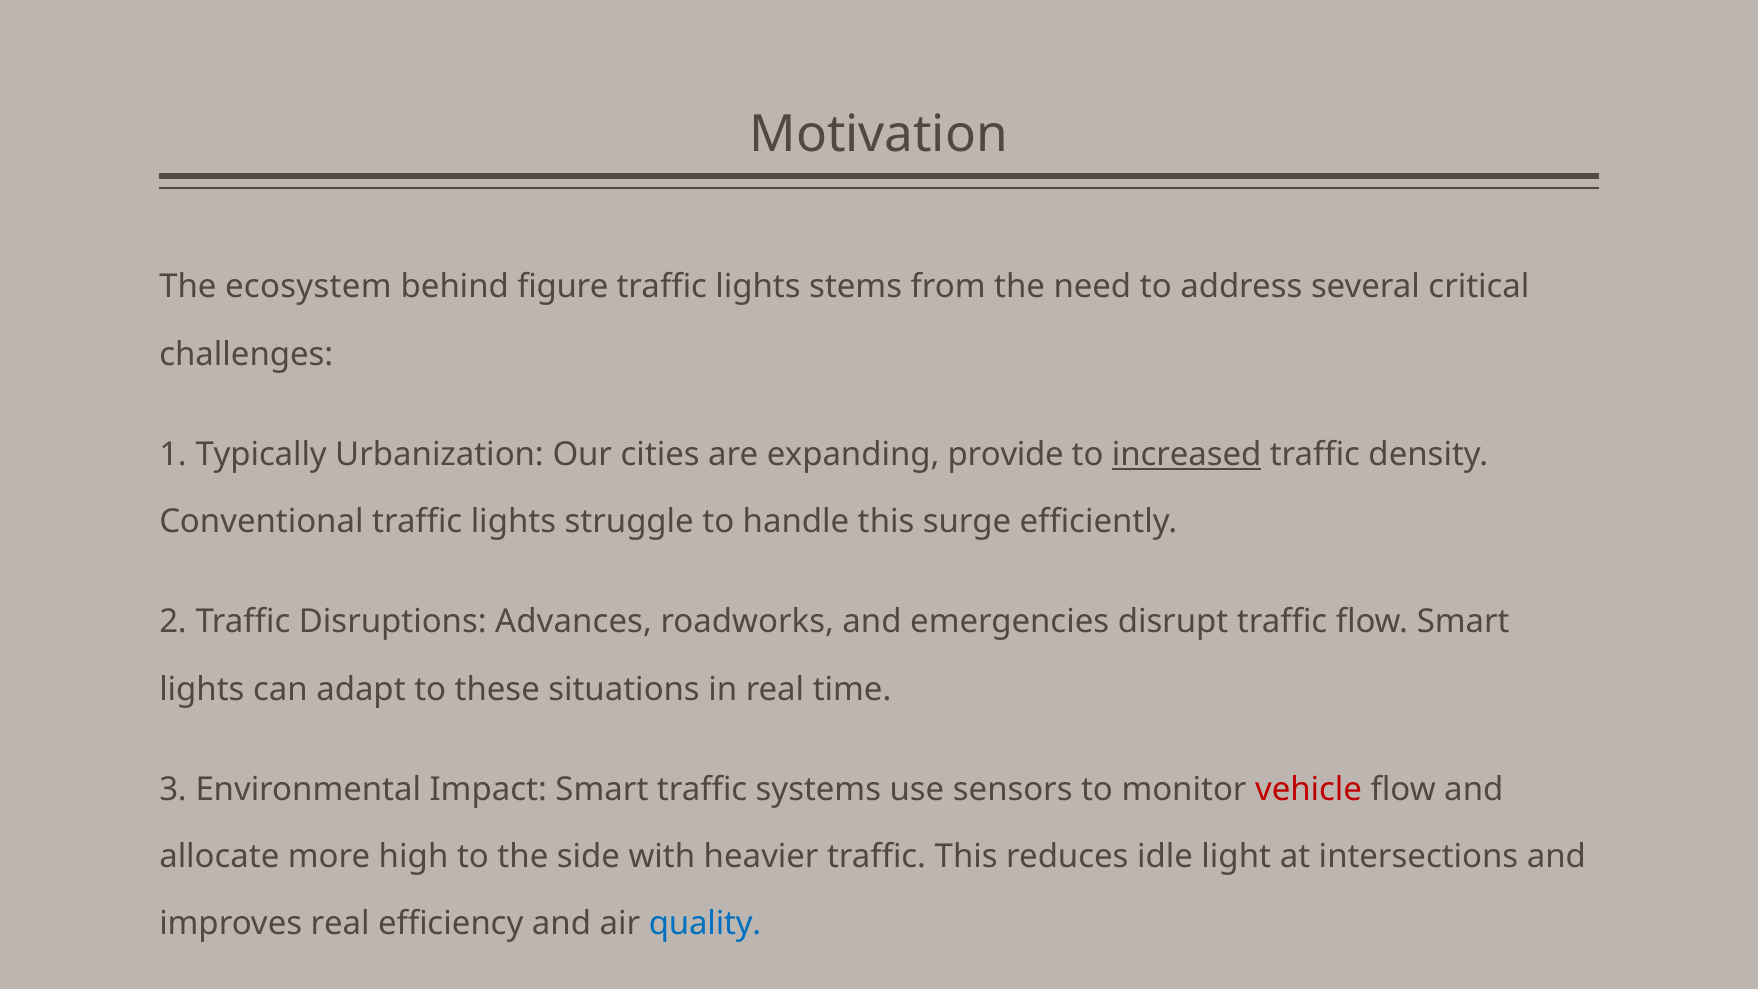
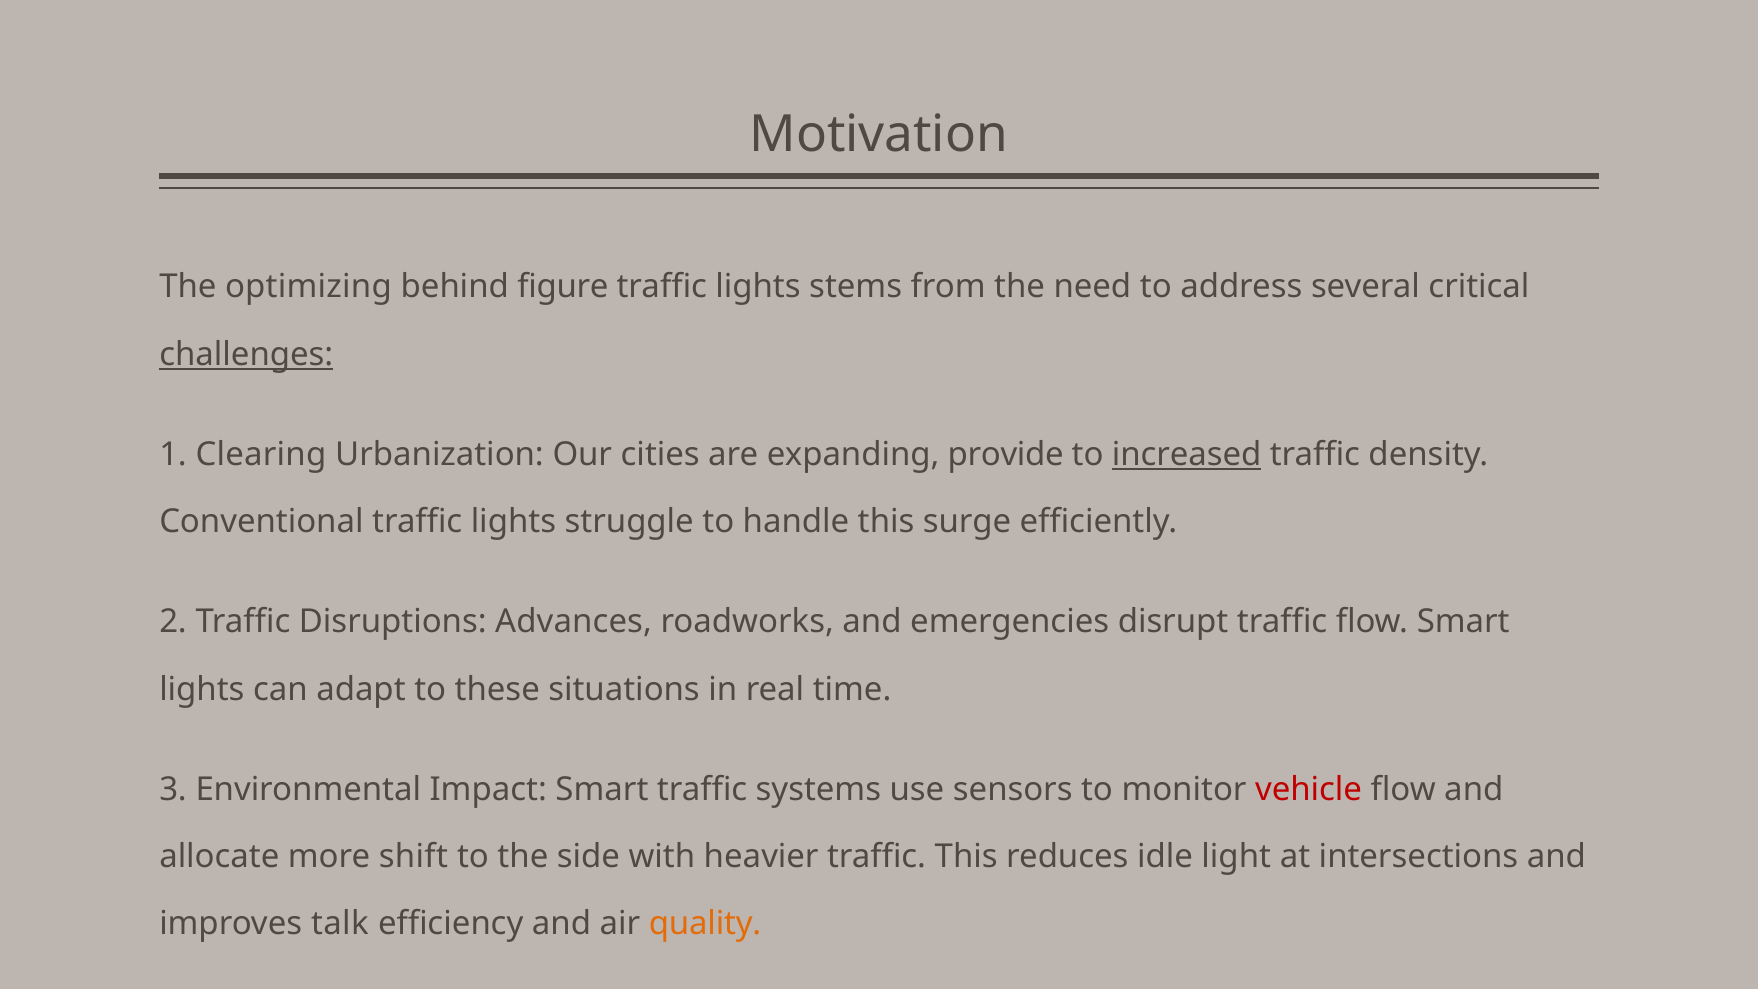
ecosystem: ecosystem -> optimizing
challenges underline: none -> present
Typically: Typically -> Clearing
high: high -> shift
improves real: real -> talk
quality colour: blue -> orange
